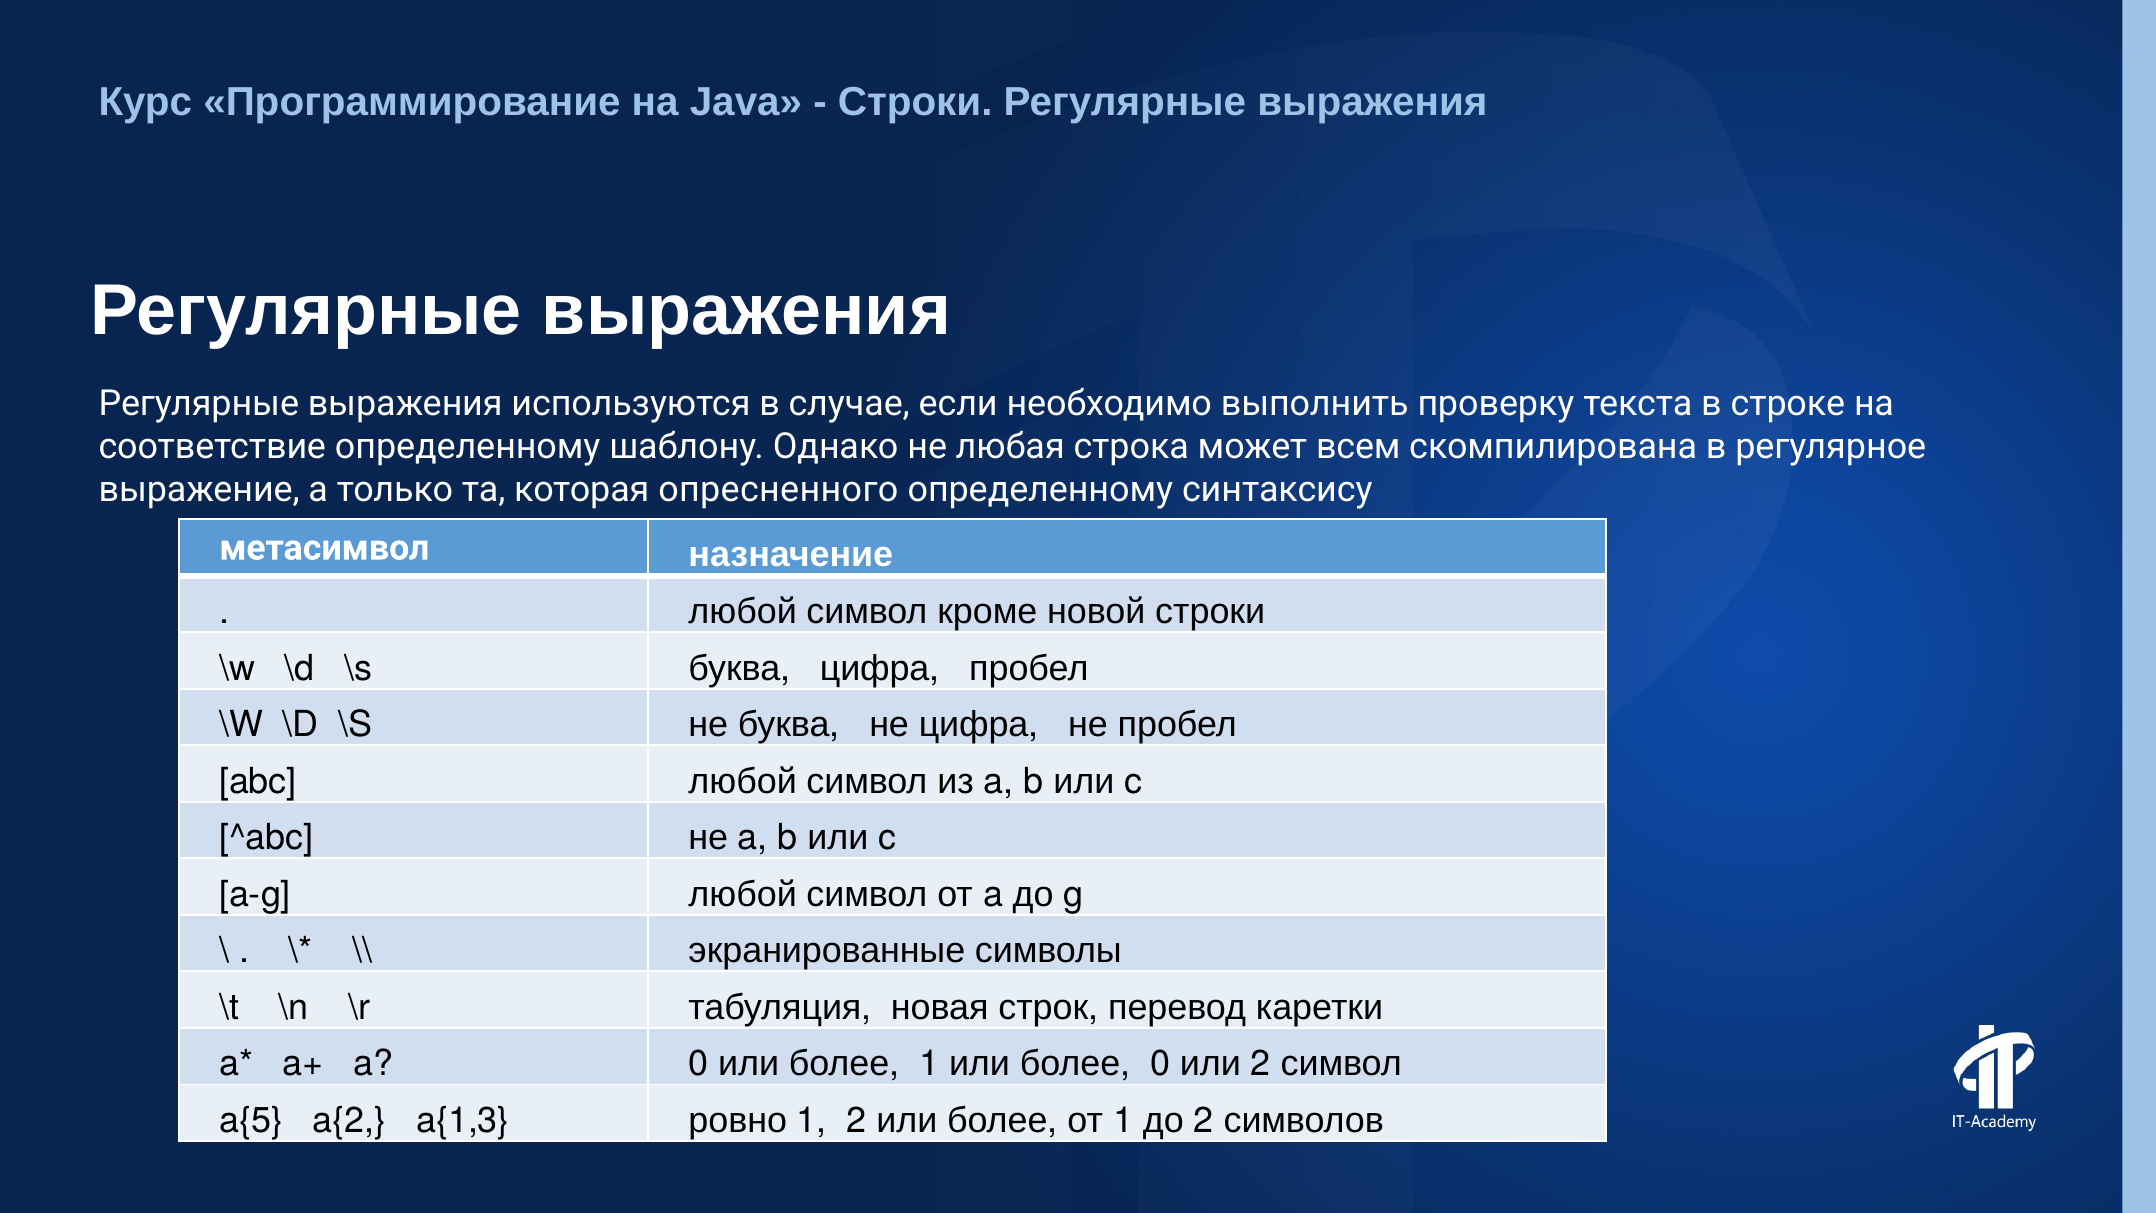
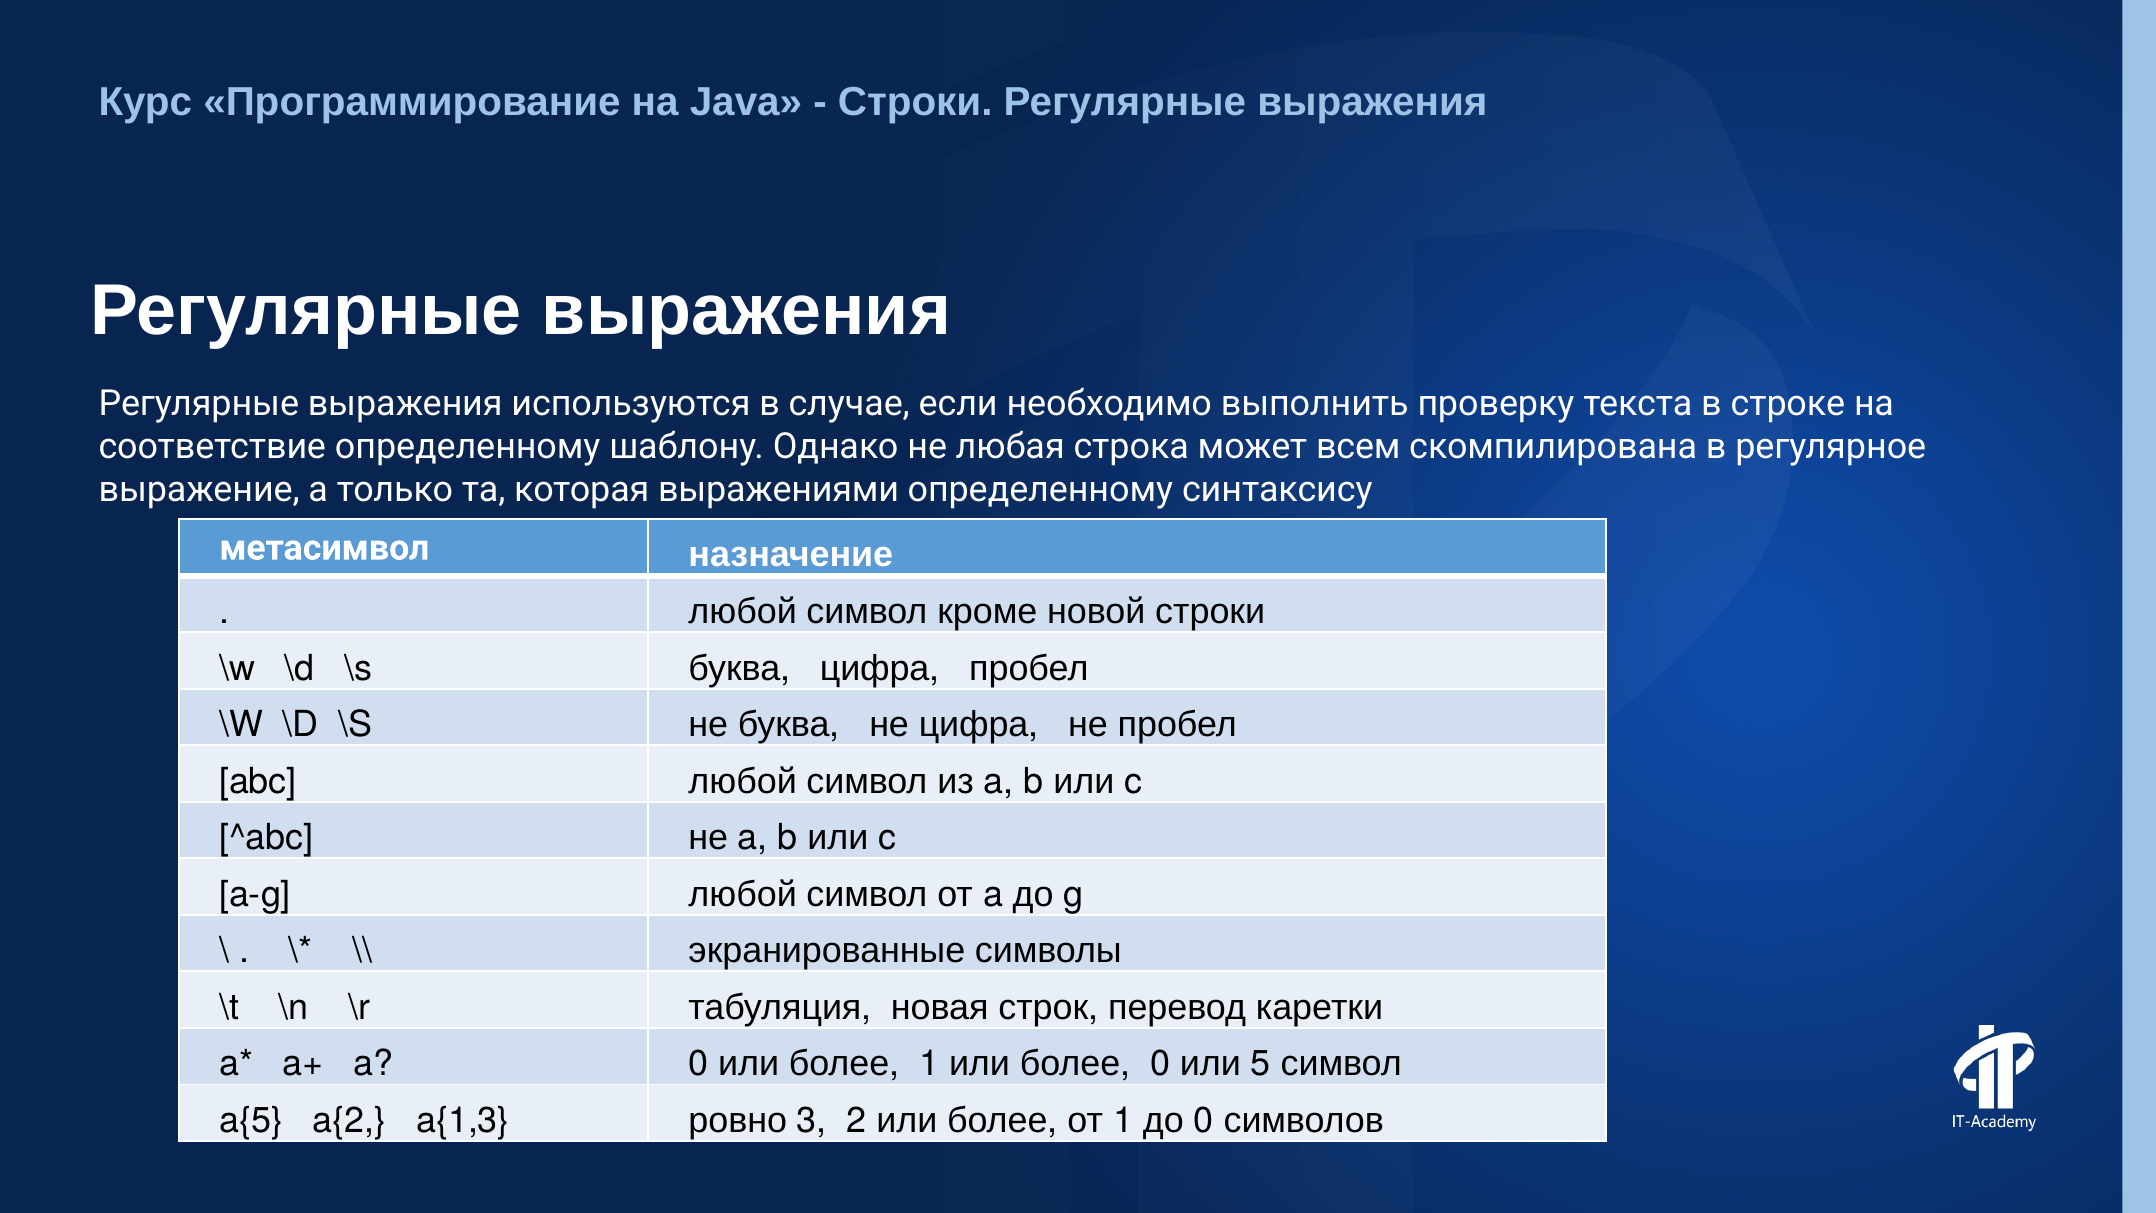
опресненного: опресненного -> выражениями
0 2: 2 -> 5
a{1,3 1: 1 -> 3
2 at (1204, 1120): 2 -> 0
